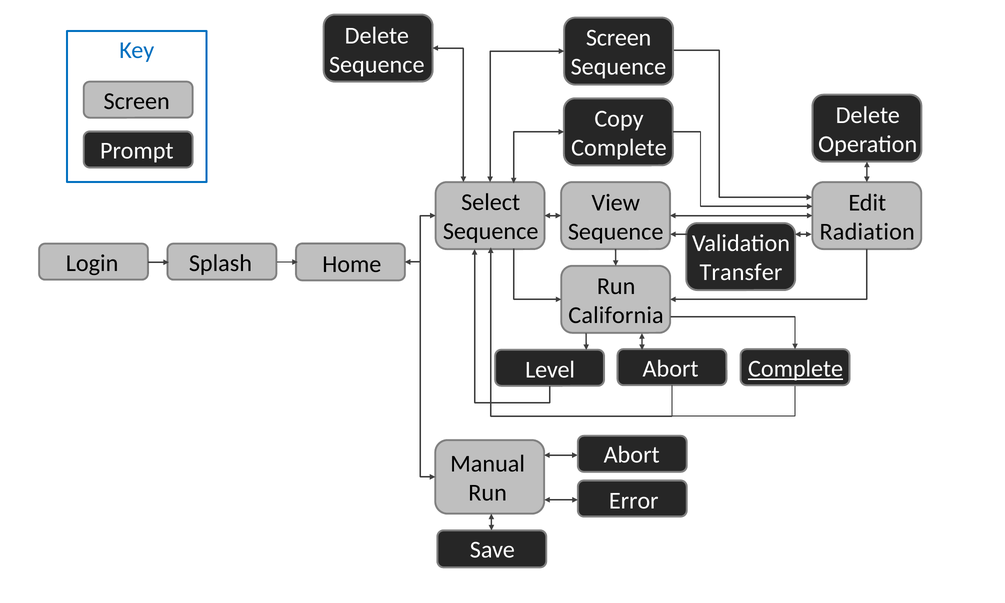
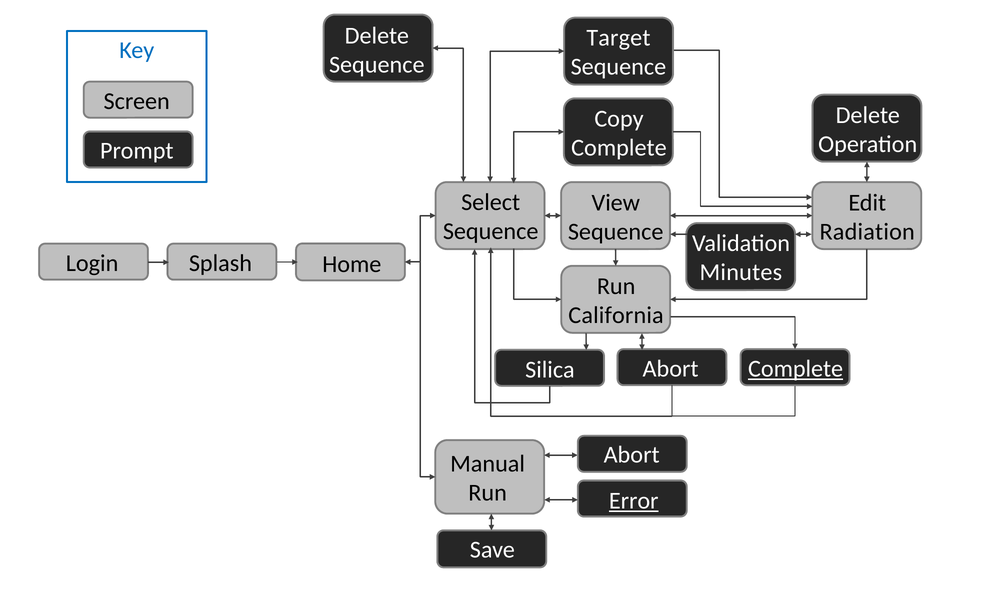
Screen at (619, 38): Screen -> Target
Transfer: Transfer -> Minutes
Level: Level -> Silica
Error underline: none -> present
